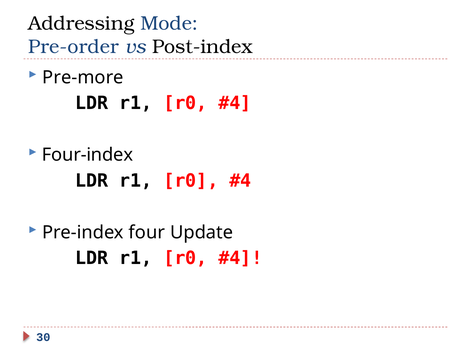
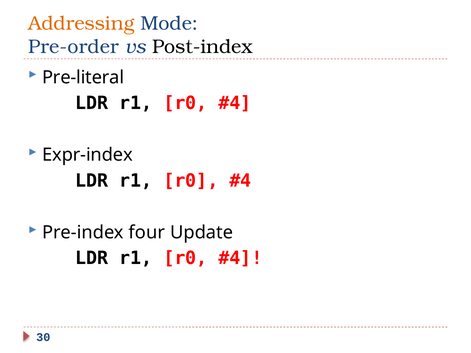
Addressing colour: black -> orange
Pre-more: Pre-more -> Pre-literal
Four-index: Four-index -> Expr-index
